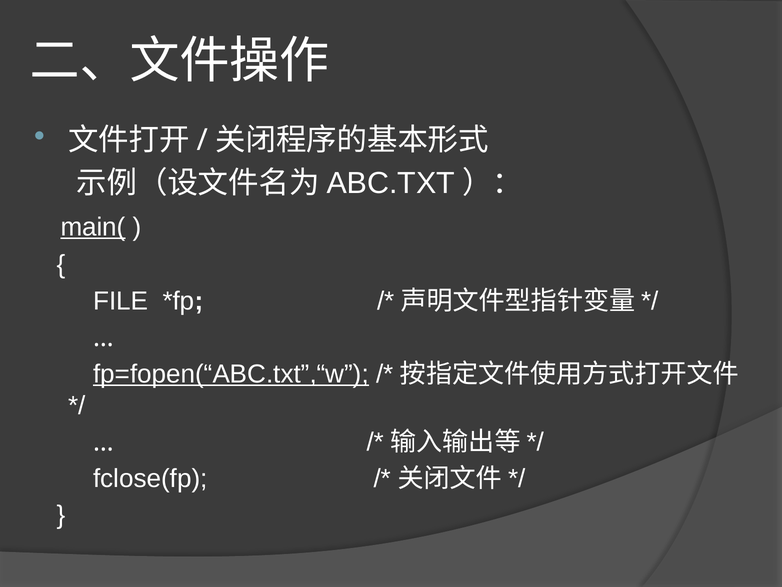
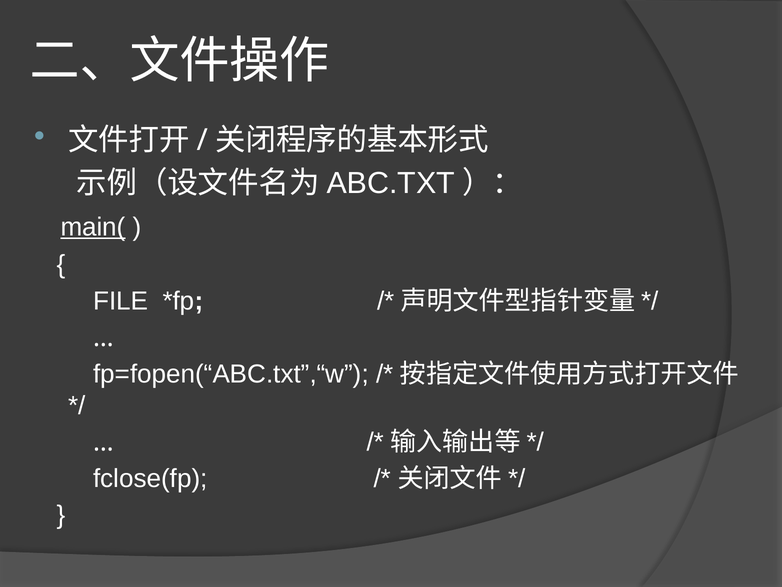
fp=fopen(“ABC.txt”,“w underline: present -> none
